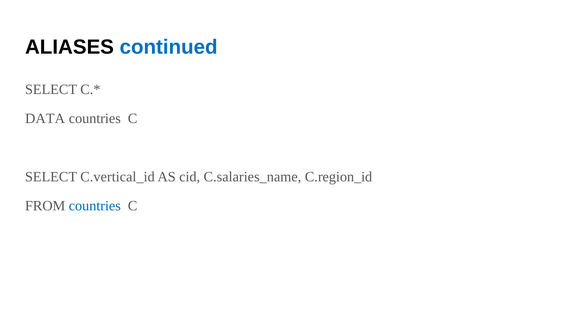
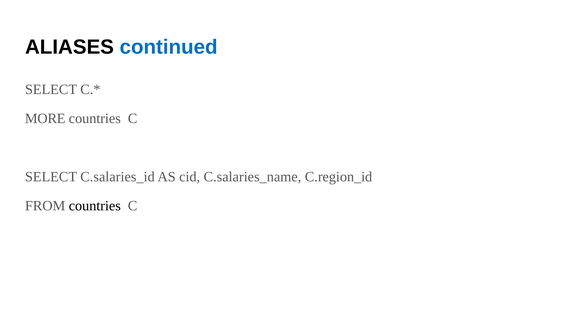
DATA: DATA -> MORE
C.vertical_id: C.vertical_id -> C.salaries_id
countries at (95, 206) colour: blue -> black
